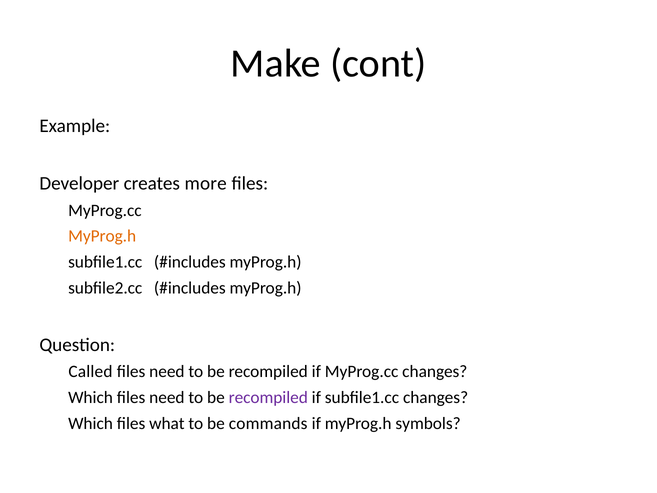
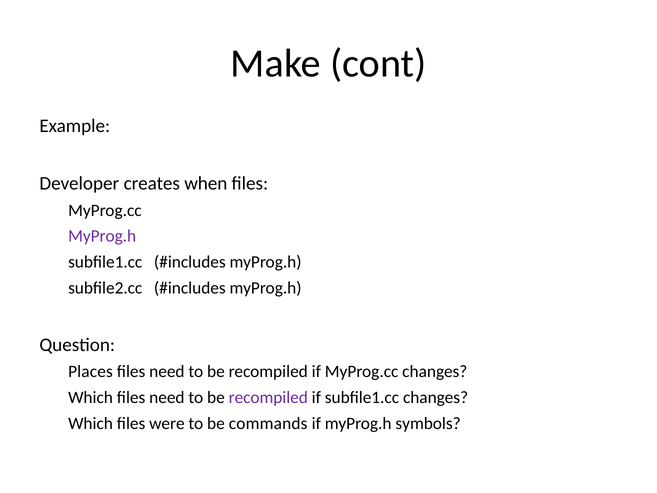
more: more -> when
MyProg.h at (102, 236) colour: orange -> purple
Called: Called -> Places
what: what -> were
